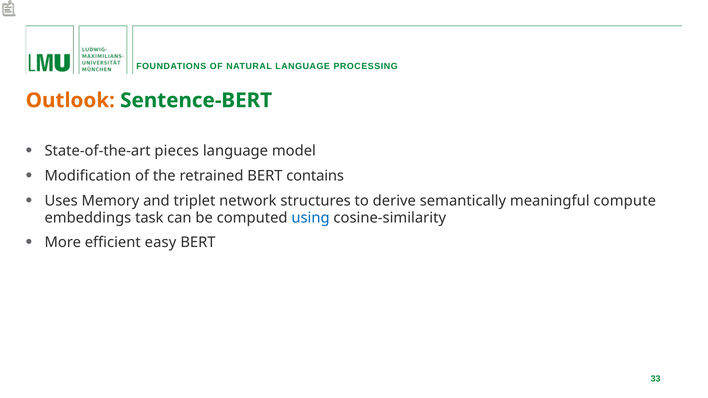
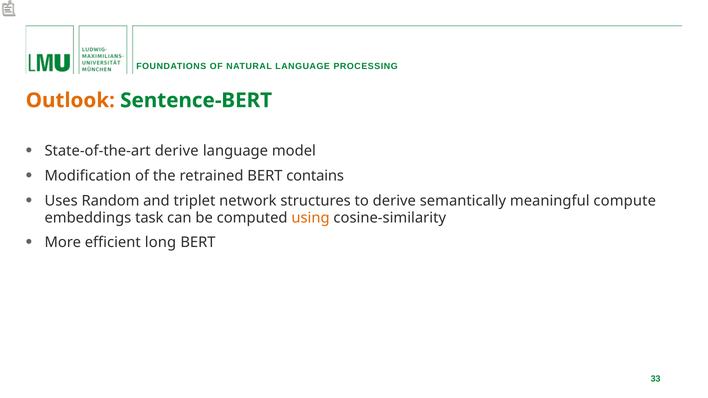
State-of-the-art pieces: pieces -> derive
Memory: Memory -> Random
using colour: blue -> orange
easy: easy -> long
